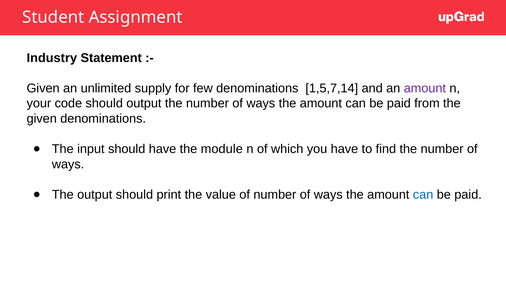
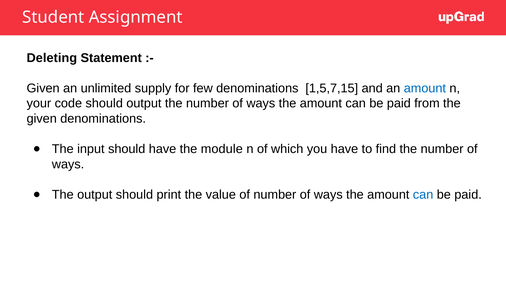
Industry: Industry -> Deleting
1,5,7,14: 1,5,7,14 -> 1,5,7,15
amount at (425, 88) colour: purple -> blue
